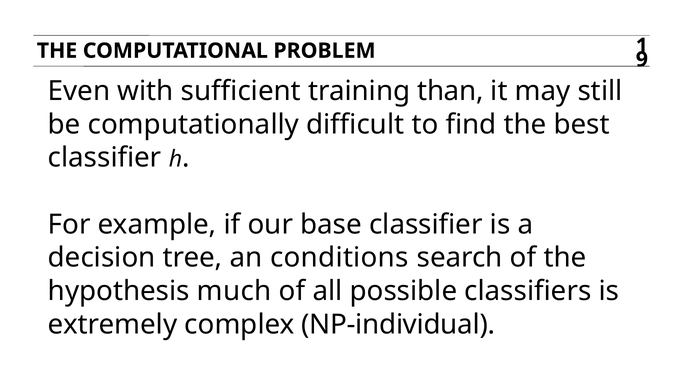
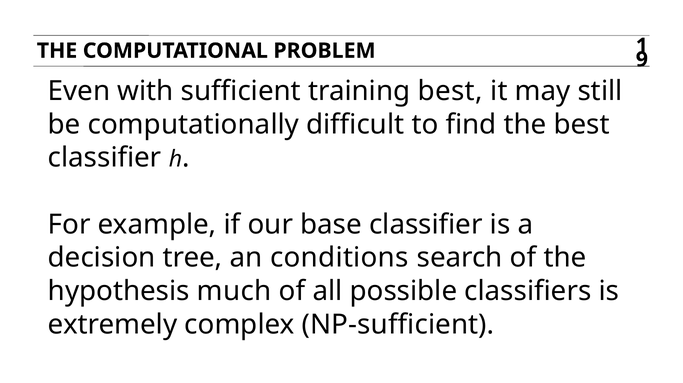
training than: than -> best
NP-individual: NP-individual -> NP-sufficient
